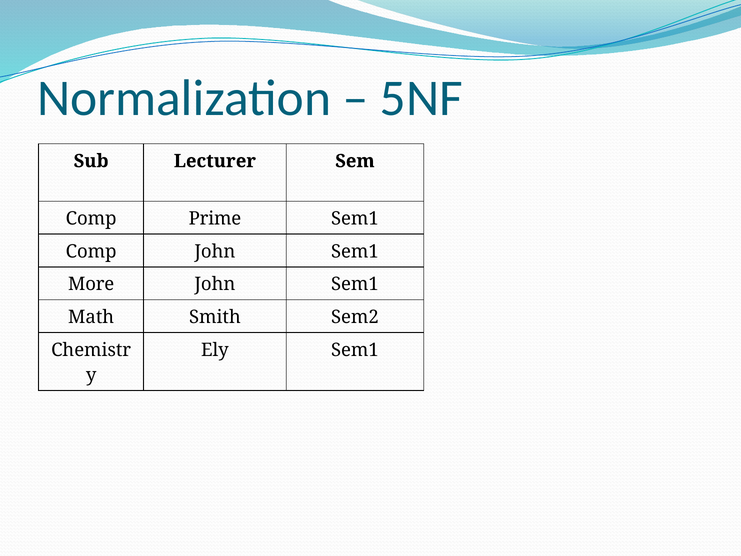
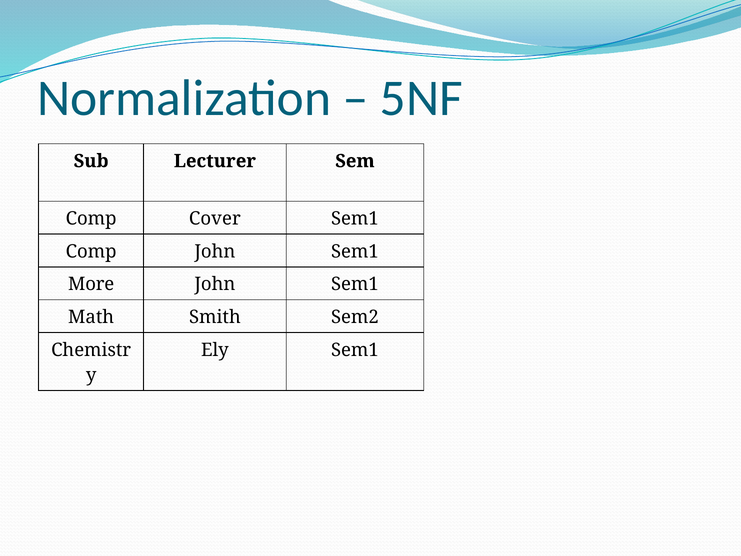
Prime: Prime -> Cover
